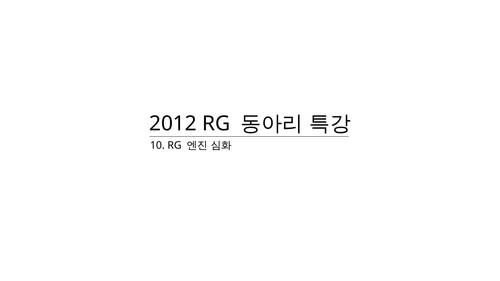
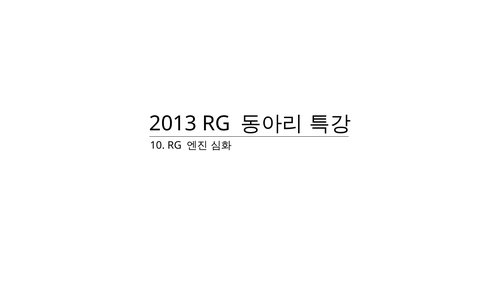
2012: 2012 -> 2013
